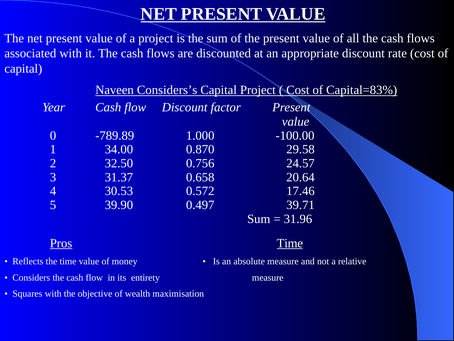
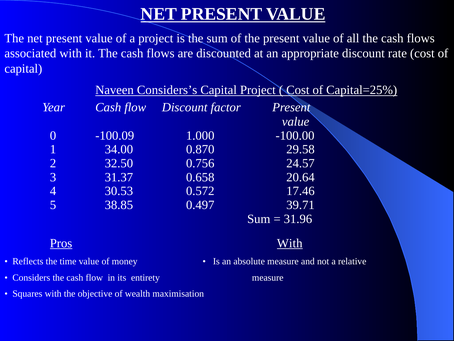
Capital=83%: Capital=83% -> Capital=25%
-789.89: -789.89 -> -100.09
39.90: 39.90 -> 38.85
Pros Time: Time -> With
